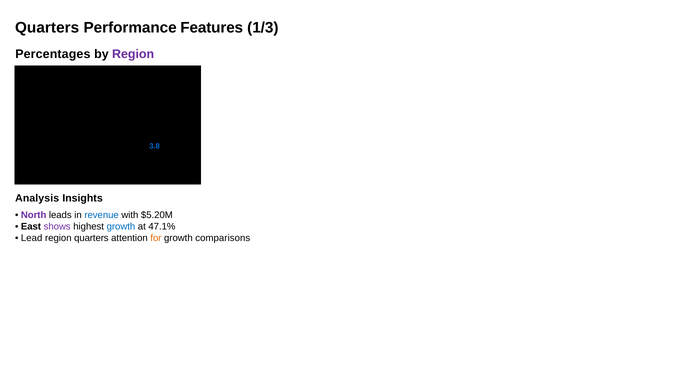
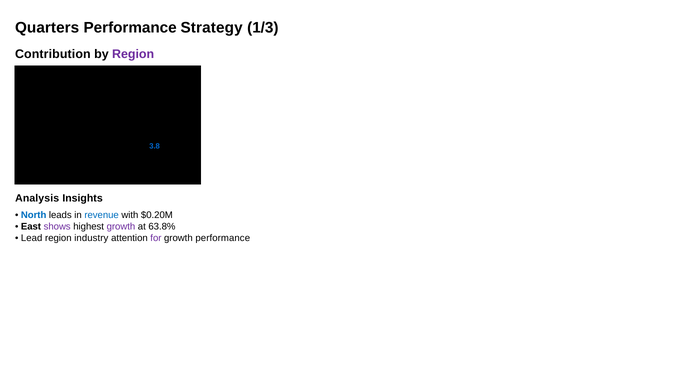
Features: Features -> Strategy
Percentages: Percentages -> Contribution
North at (34, 215) colour: purple -> blue
$5.20M: $5.20M -> $0.20M
growth at (121, 226) colour: blue -> purple
47.1%: 47.1% -> 63.8%
region quarters: quarters -> industry
for colour: orange -> purple
growth comparisons: comparisons -> performance
